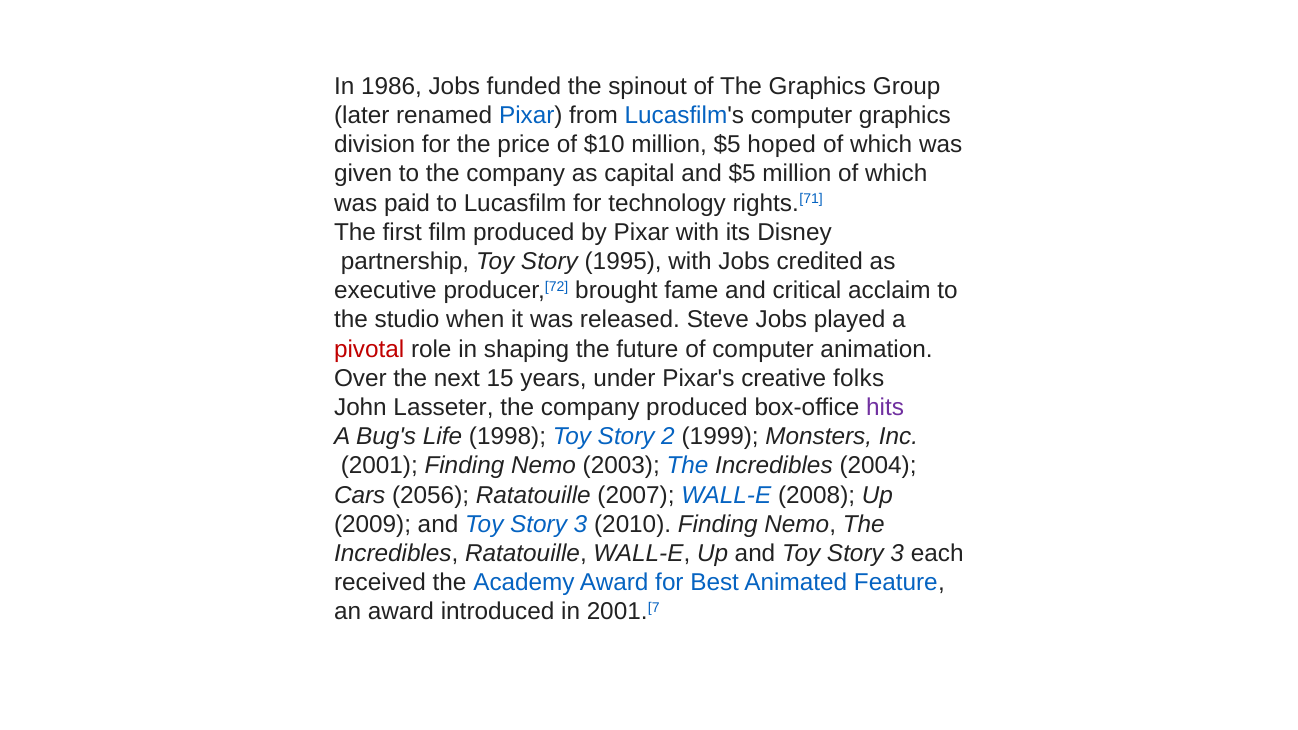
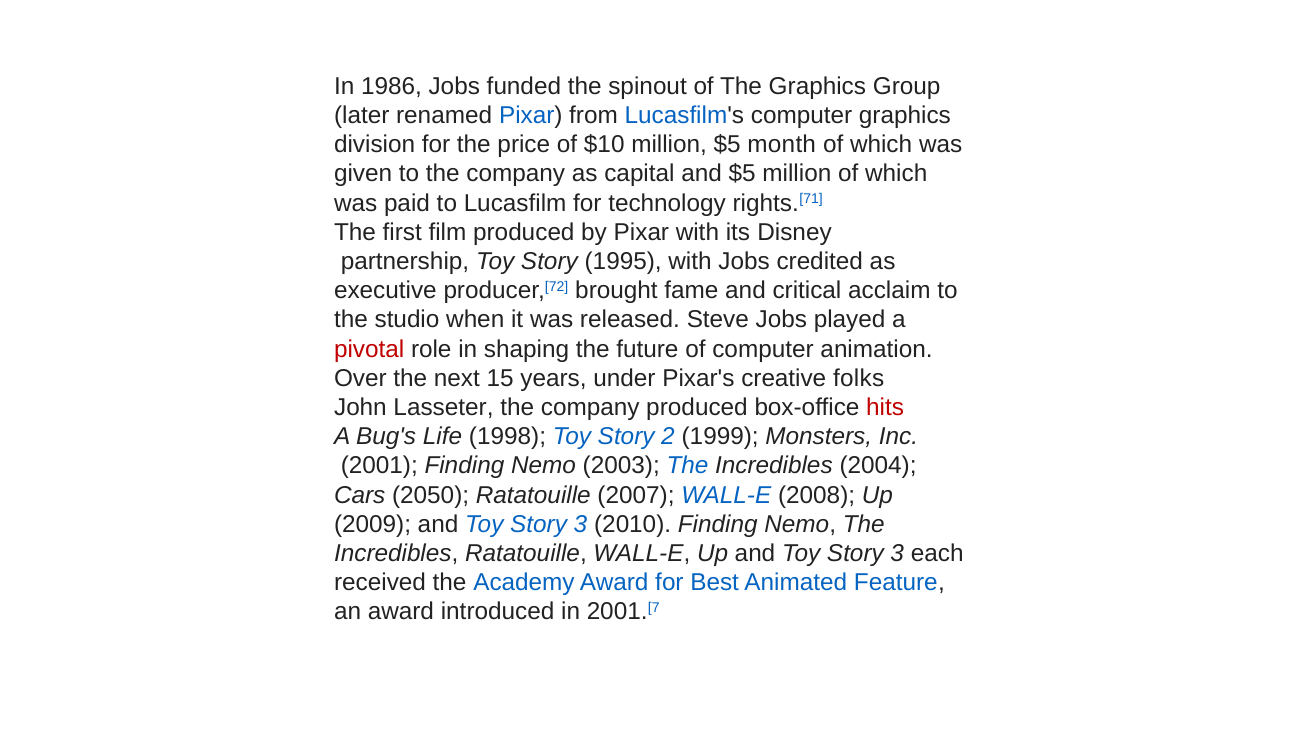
hoped: hoped -> month
hits colour: purple -> red
2056: 2056 -> 2050
